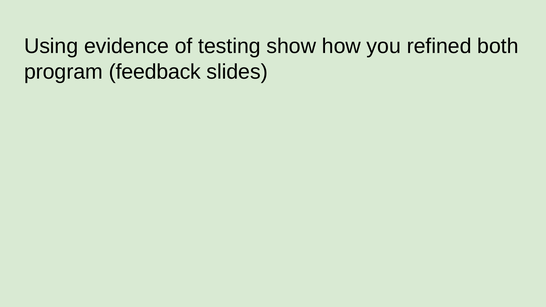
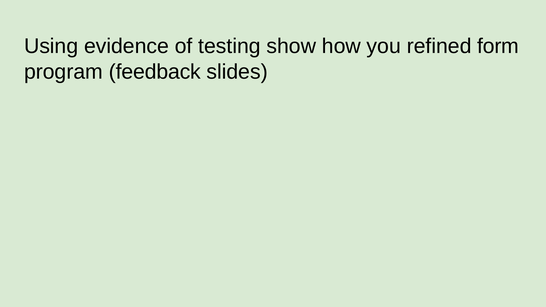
both: both -> form
